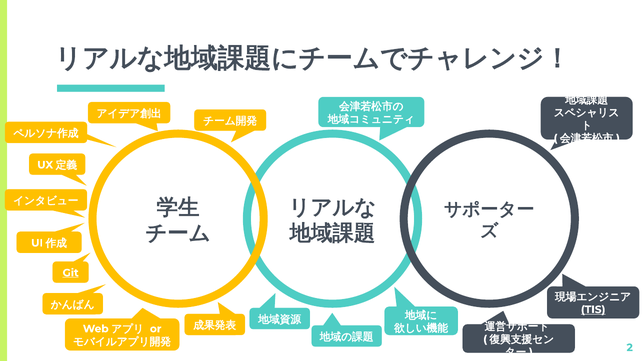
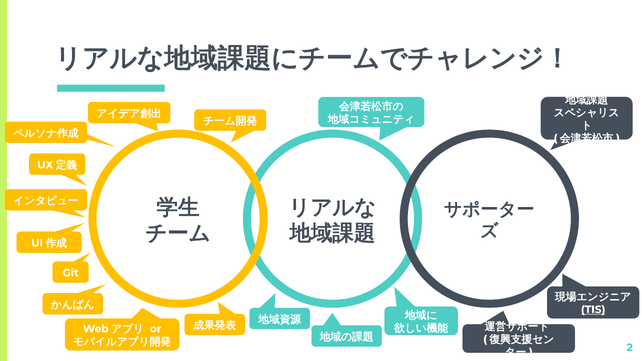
Git underline: present -> none
